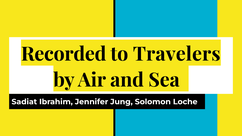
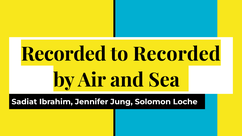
to Travelers: Travelers -> Recorded
